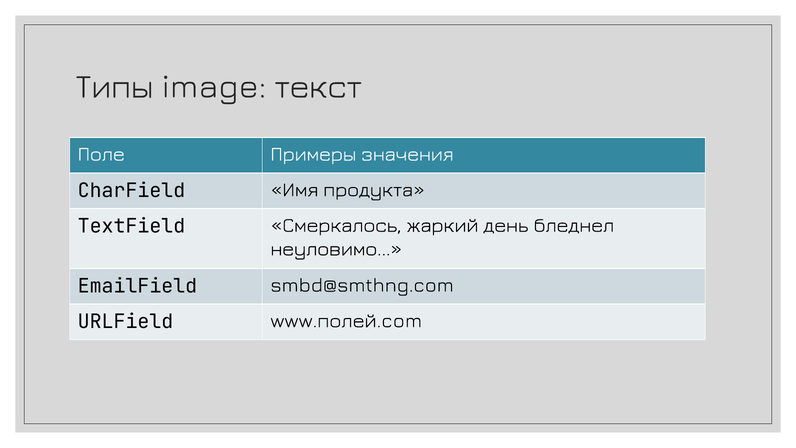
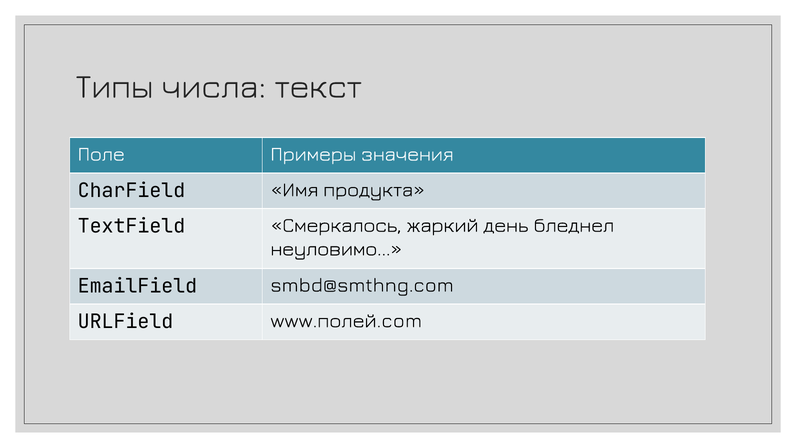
image: image -> числа
